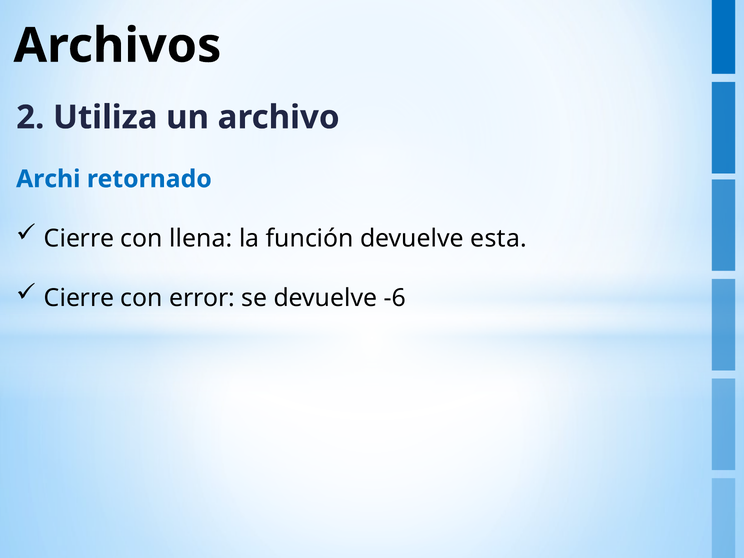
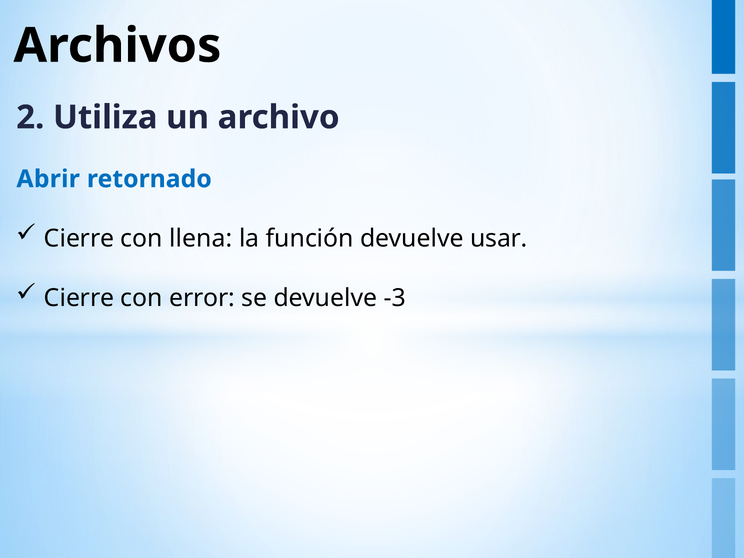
Archi: Archi -> Abrir
esta: esta -> usar
-6: -6 -> -3
